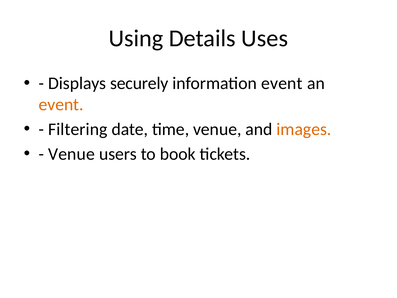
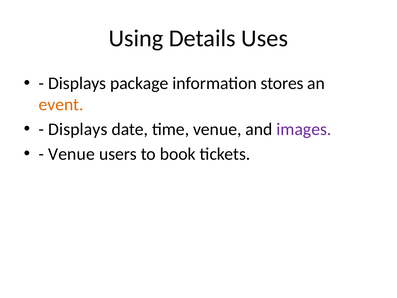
securely: securely -> package
information event: event -> stores
Filtering at (78, 129): Filtering -> Displays
images colour: orange -> purple
